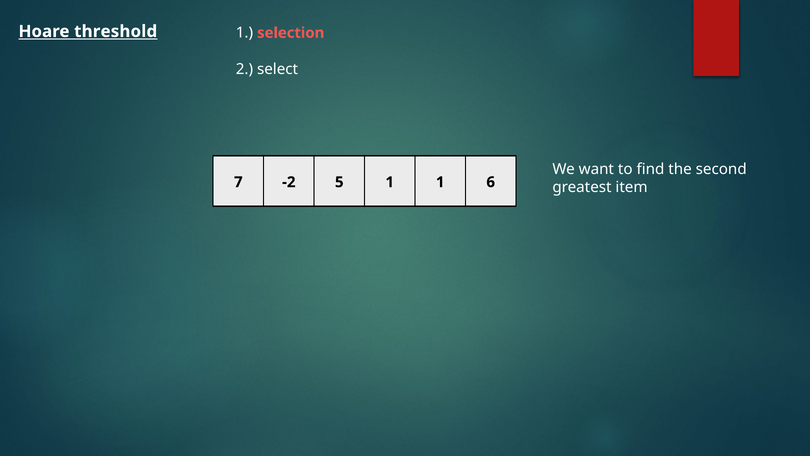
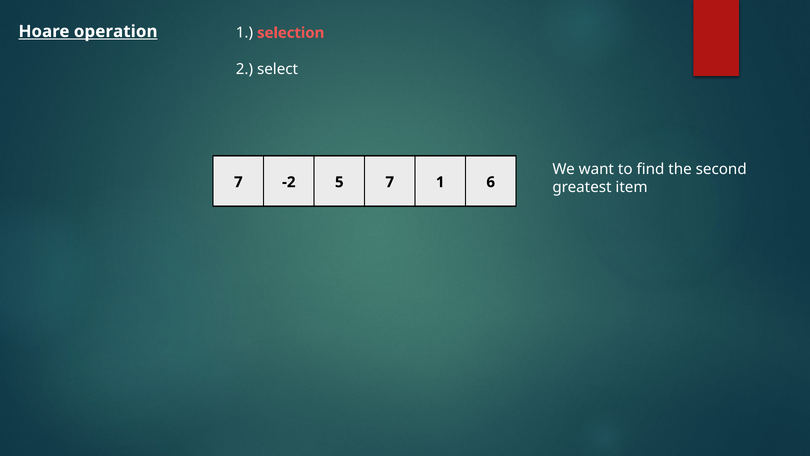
threshold: threshold -> operation
5 1: 1 -> 7
